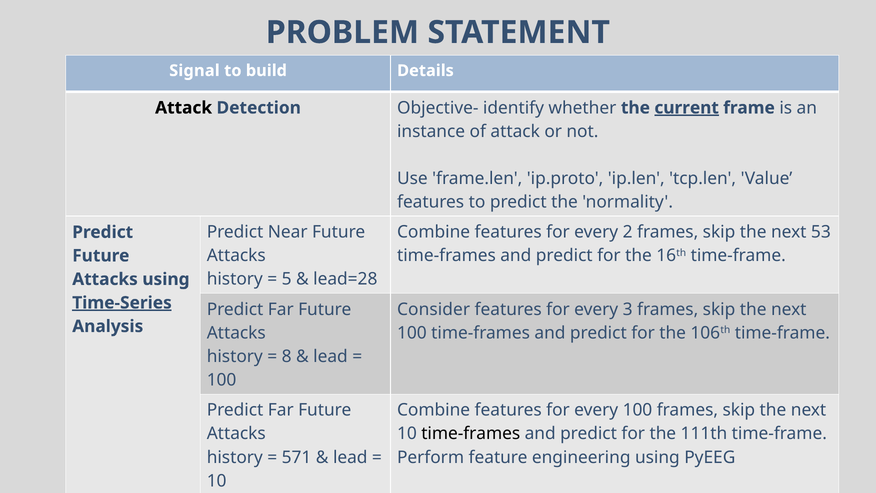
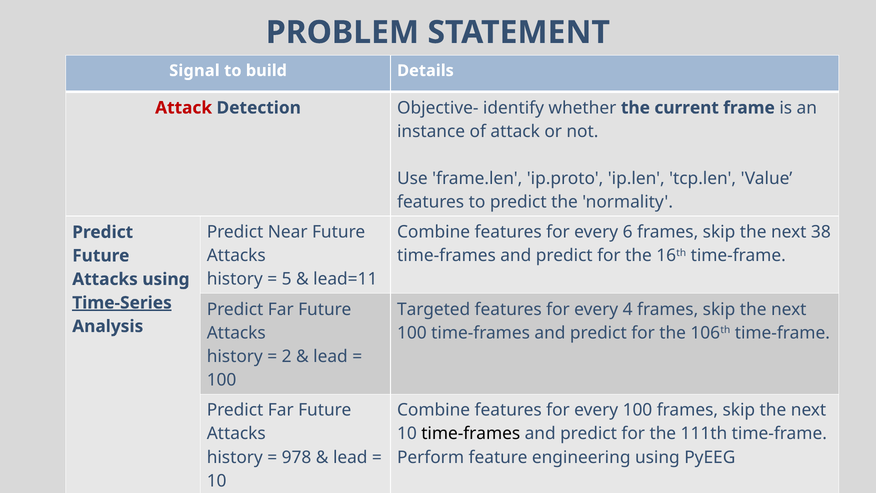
Attack at (184, 108) colour: black -> red
current underline: present -> none
2: 2 -> 6
53: 53 -> 38
lead=28: lead=28 -> lead=11
Consider: Consider -> Targeted
3: 3 -> 4
8: 8 -> 2
571: 571 -> 978
